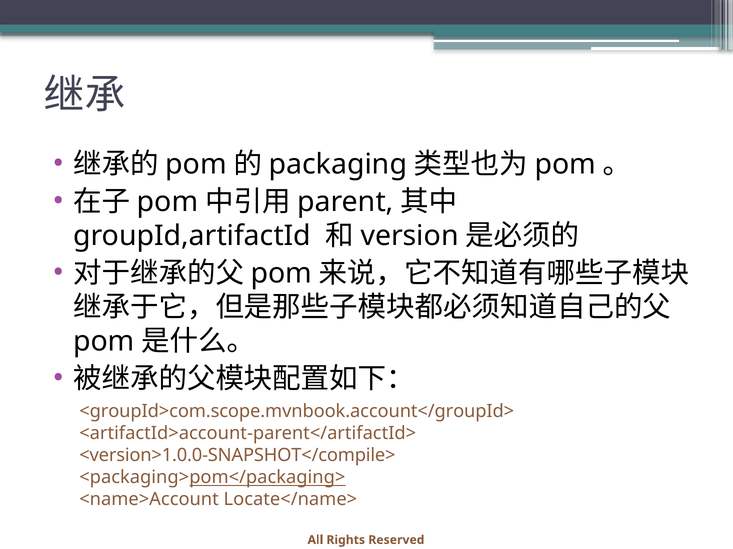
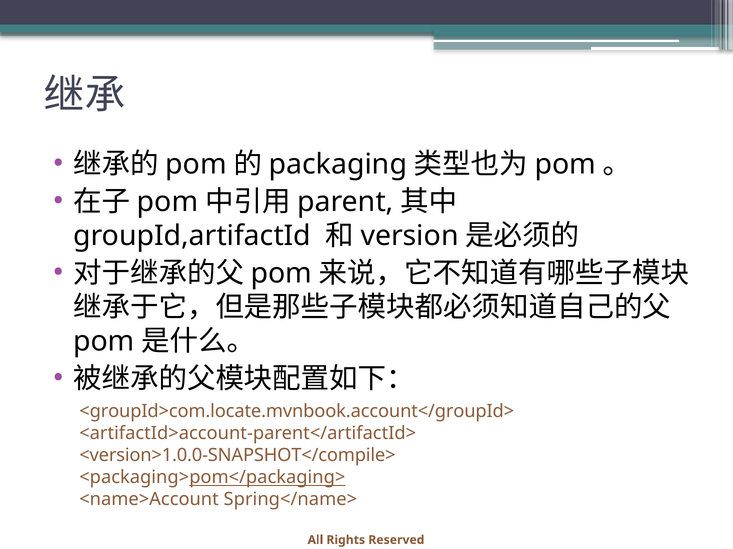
<groupId>com.scope.mvnbook.account</groupId>: <groupId>com.scope.mvnbook.account</groupId> -> <groupId>com.locate.mvnbook.account</groupId>
Locate</name>: Locate</name> -> Spring</name>
